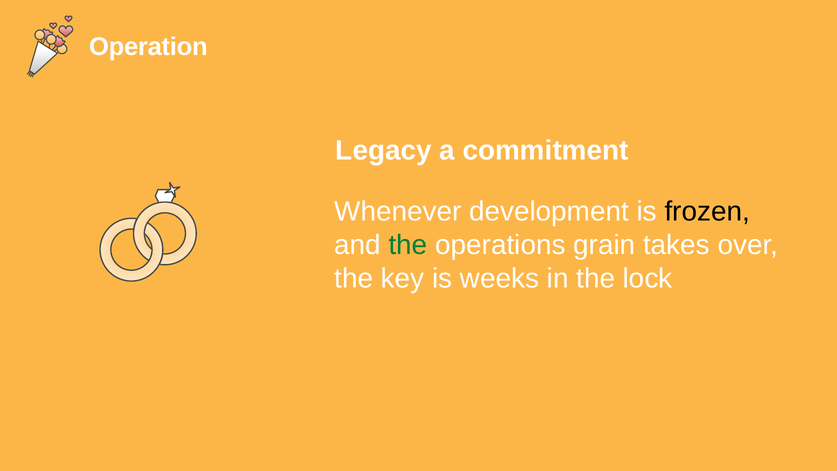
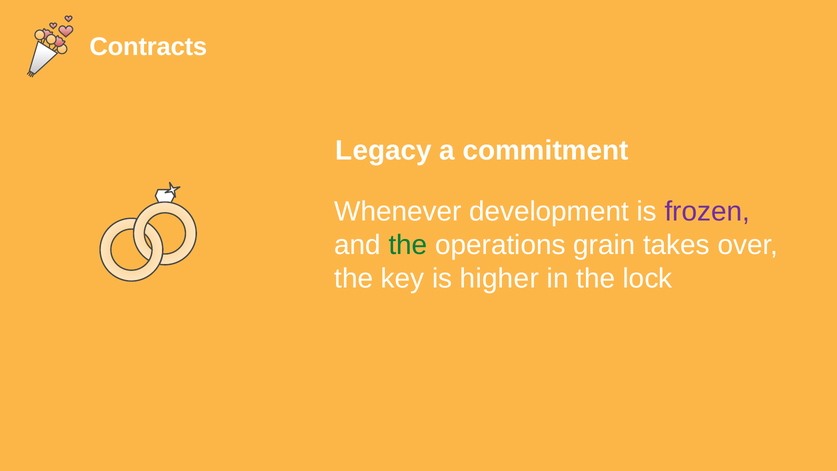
Operation: Operation -> Contracts
frozen colour: black -> purple
weeks: weeks -> higher
